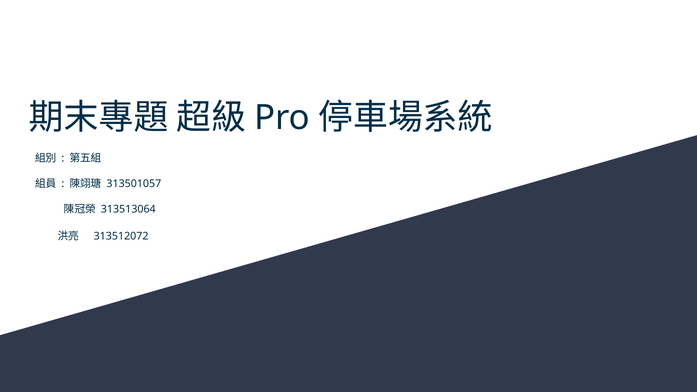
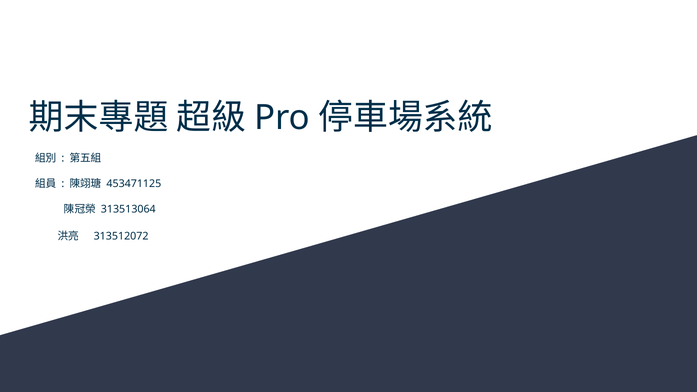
313501057: 313501057 -> 453471125
